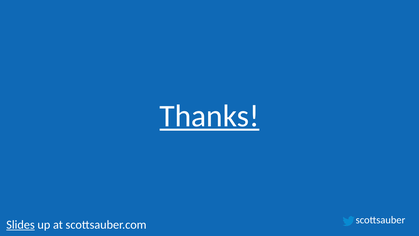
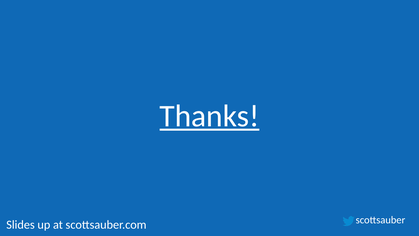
Slides underline: present -> none
